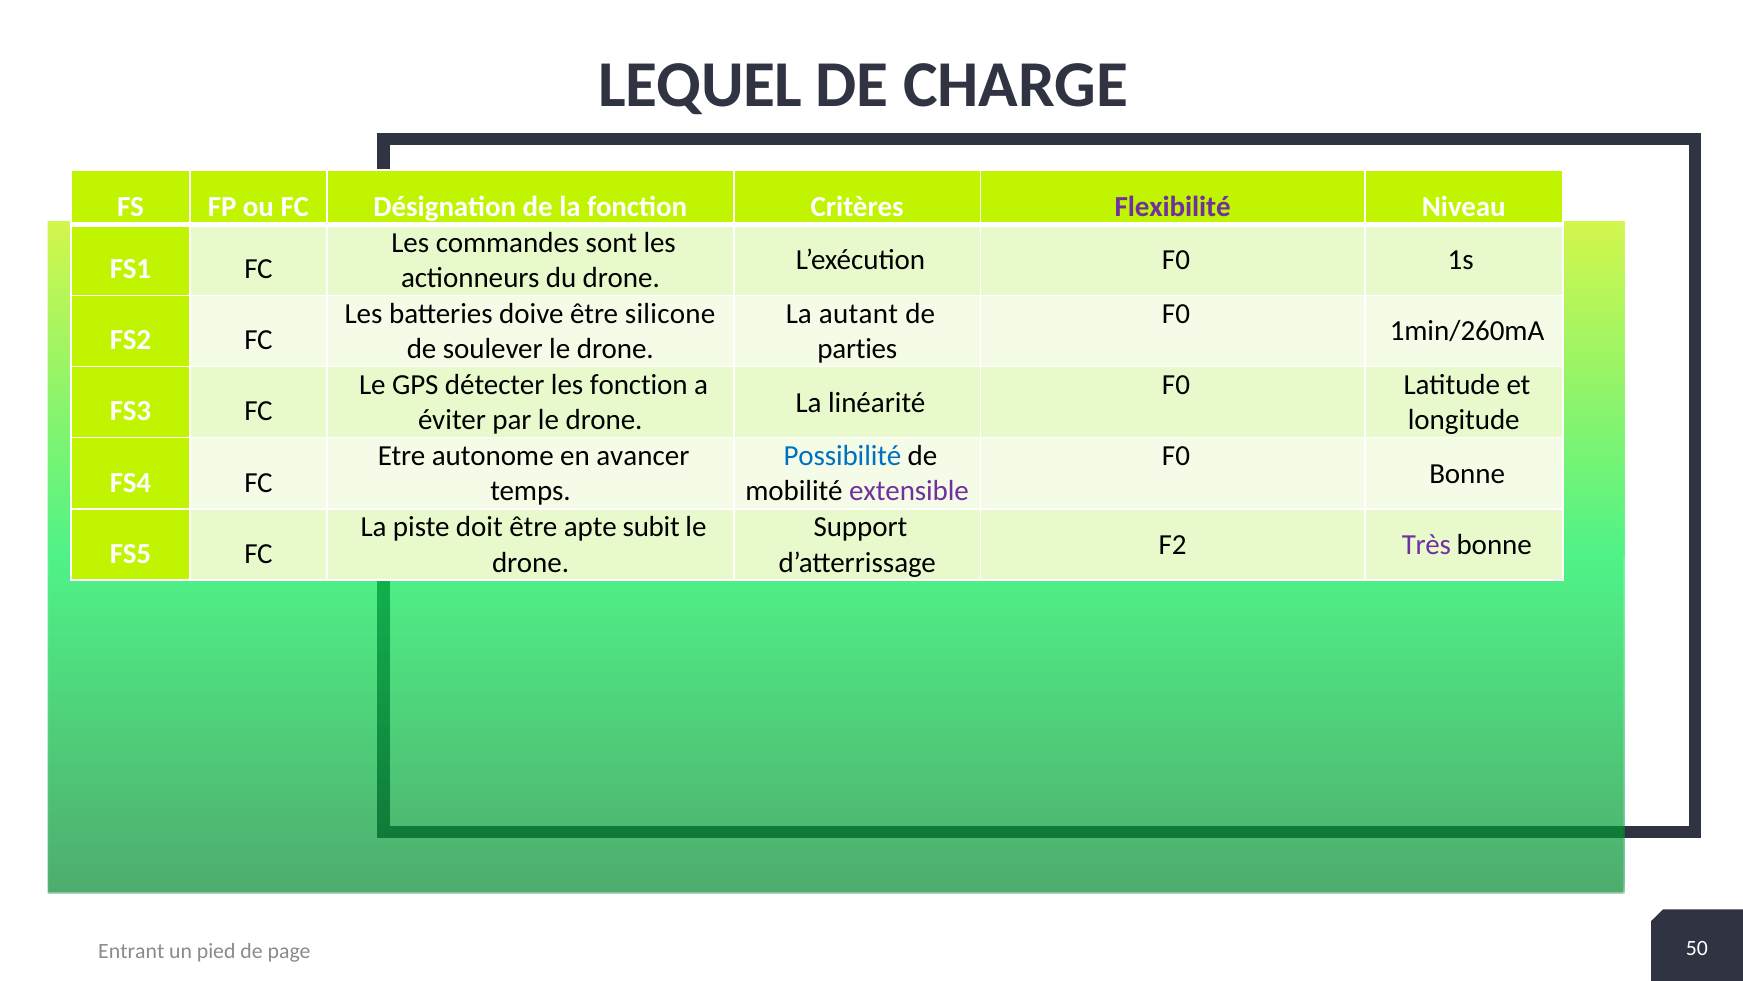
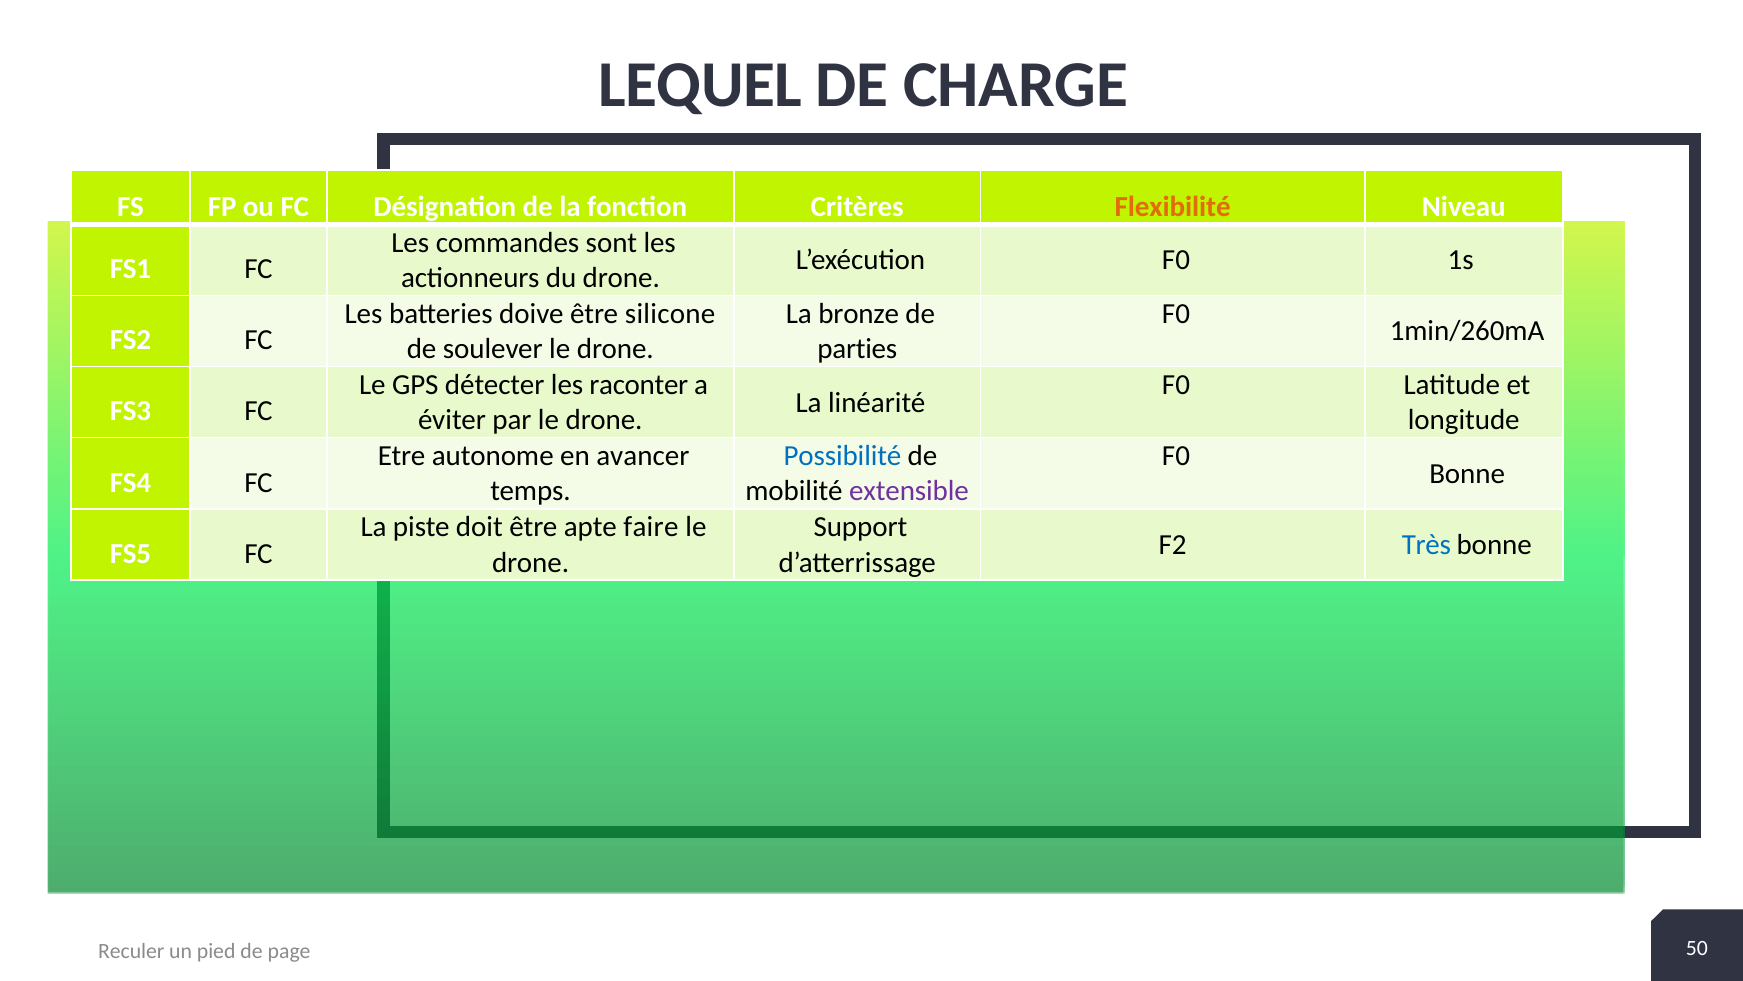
Flexibilité colour: purple -> orange
autant: autant -> bronze
les fonction: fonction -> raconter
subit: subit -> faire
Très colour: purple -> blue
Entrant: Entrant -> Reculer
